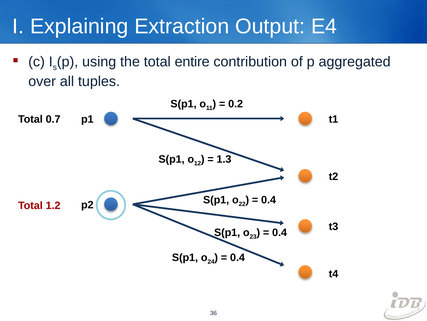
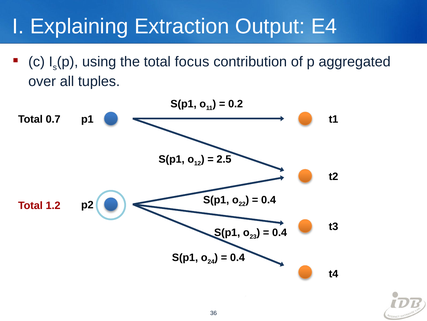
entire: entire -> focus
1.3: 1.3 -> 2.5
